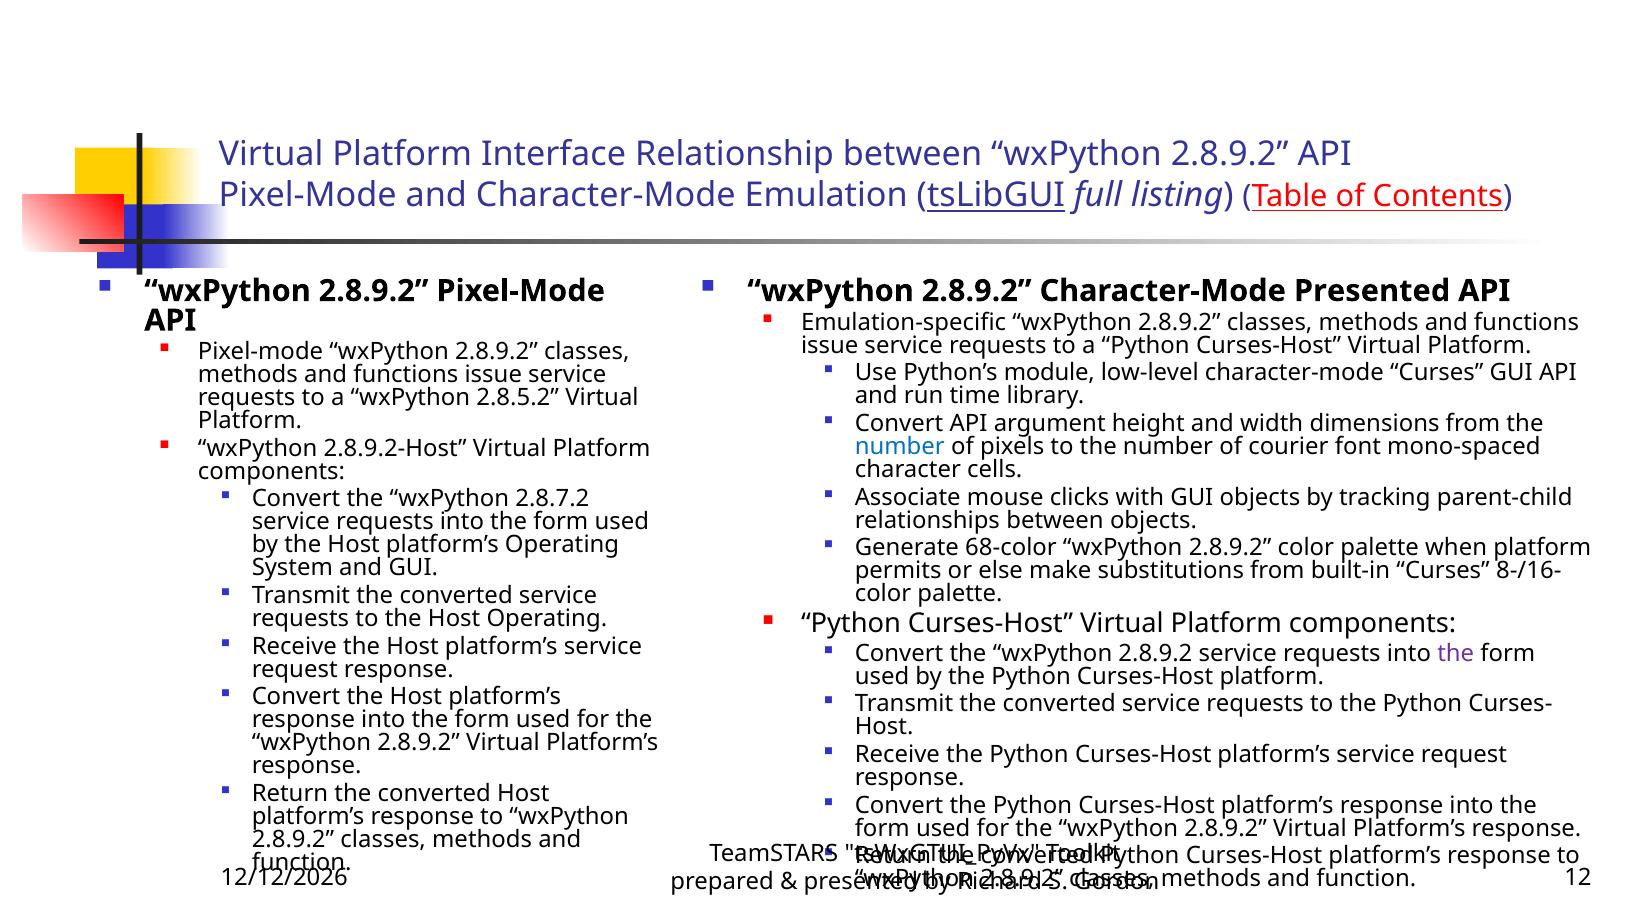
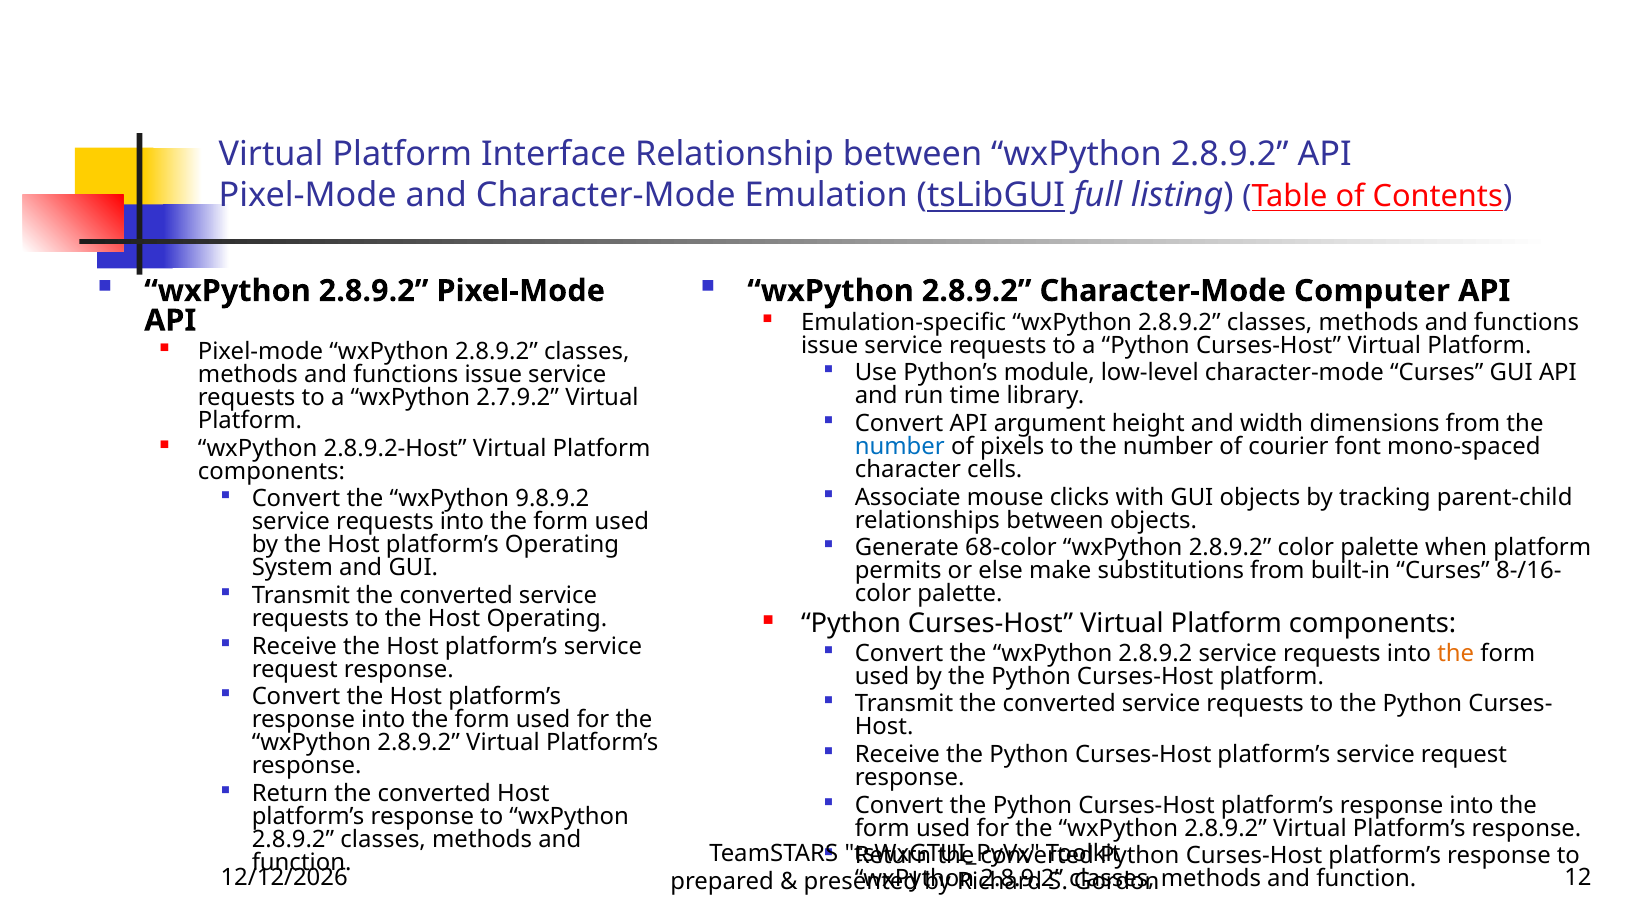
Character-Mode Presented: Presented -> Computer
2.8.5.2: 2.8.5.2 -> 2.7.9.2
2.8.7.2: 2.8.7.2 -> 9.8.9.2
the at (1456, 653) colour: purple -> orange
